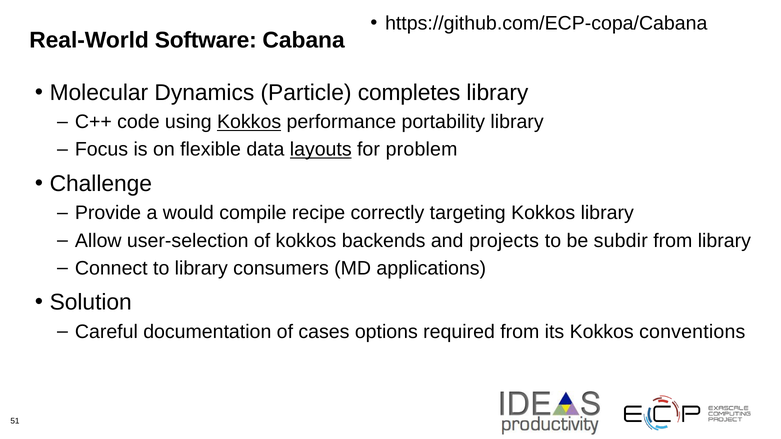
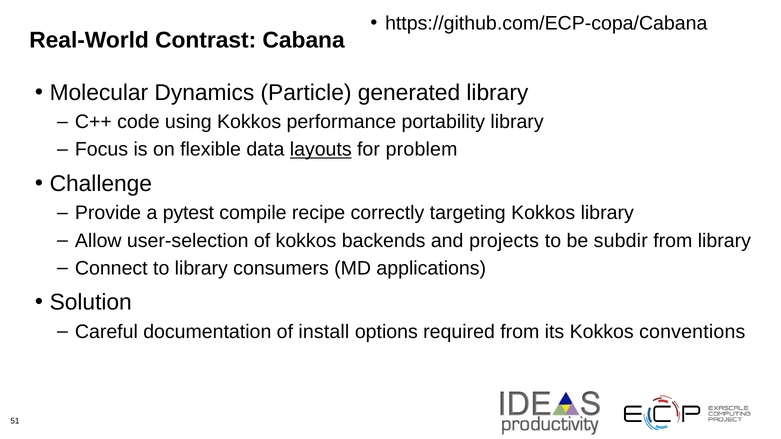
Software: Software -> Contrast
completes: completes -> generated
Kokkos at (249, 122) underline: present -> none
would: would -> pytest
cases: cases -> install
